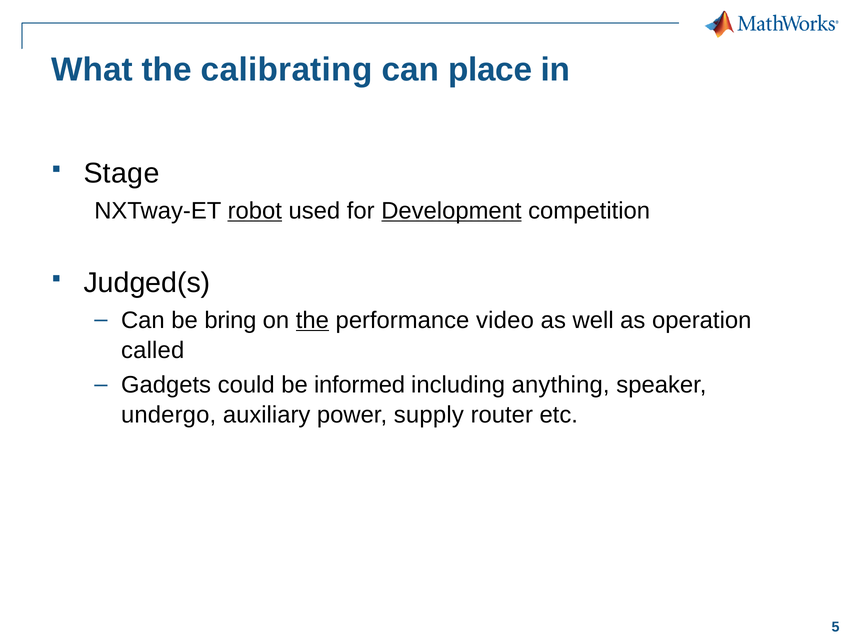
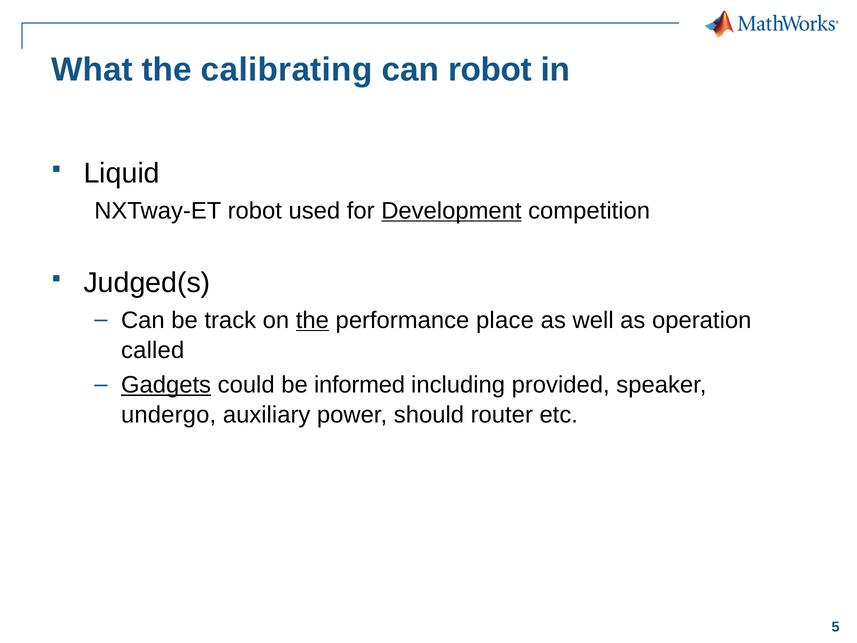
can place: place -> robot
Stage: Stage -> Liquid
robot at (255, 211) underline: present -> none
bring: bring -> track
video: video -> place
Gadgets underline: none -> present
anything: anything -> provided
supply: supply -> should
